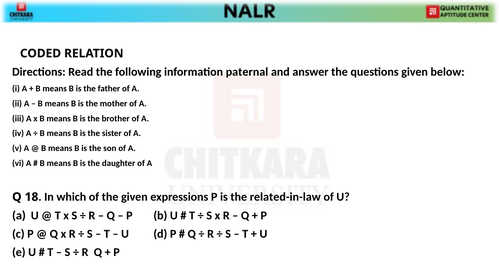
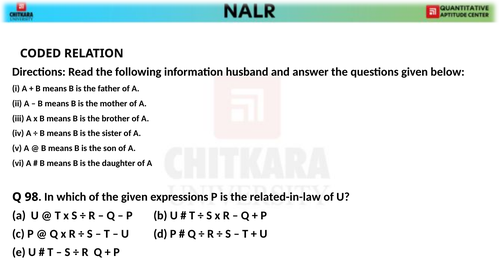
paternal: paternal -> husband
18: 18 -> 98
